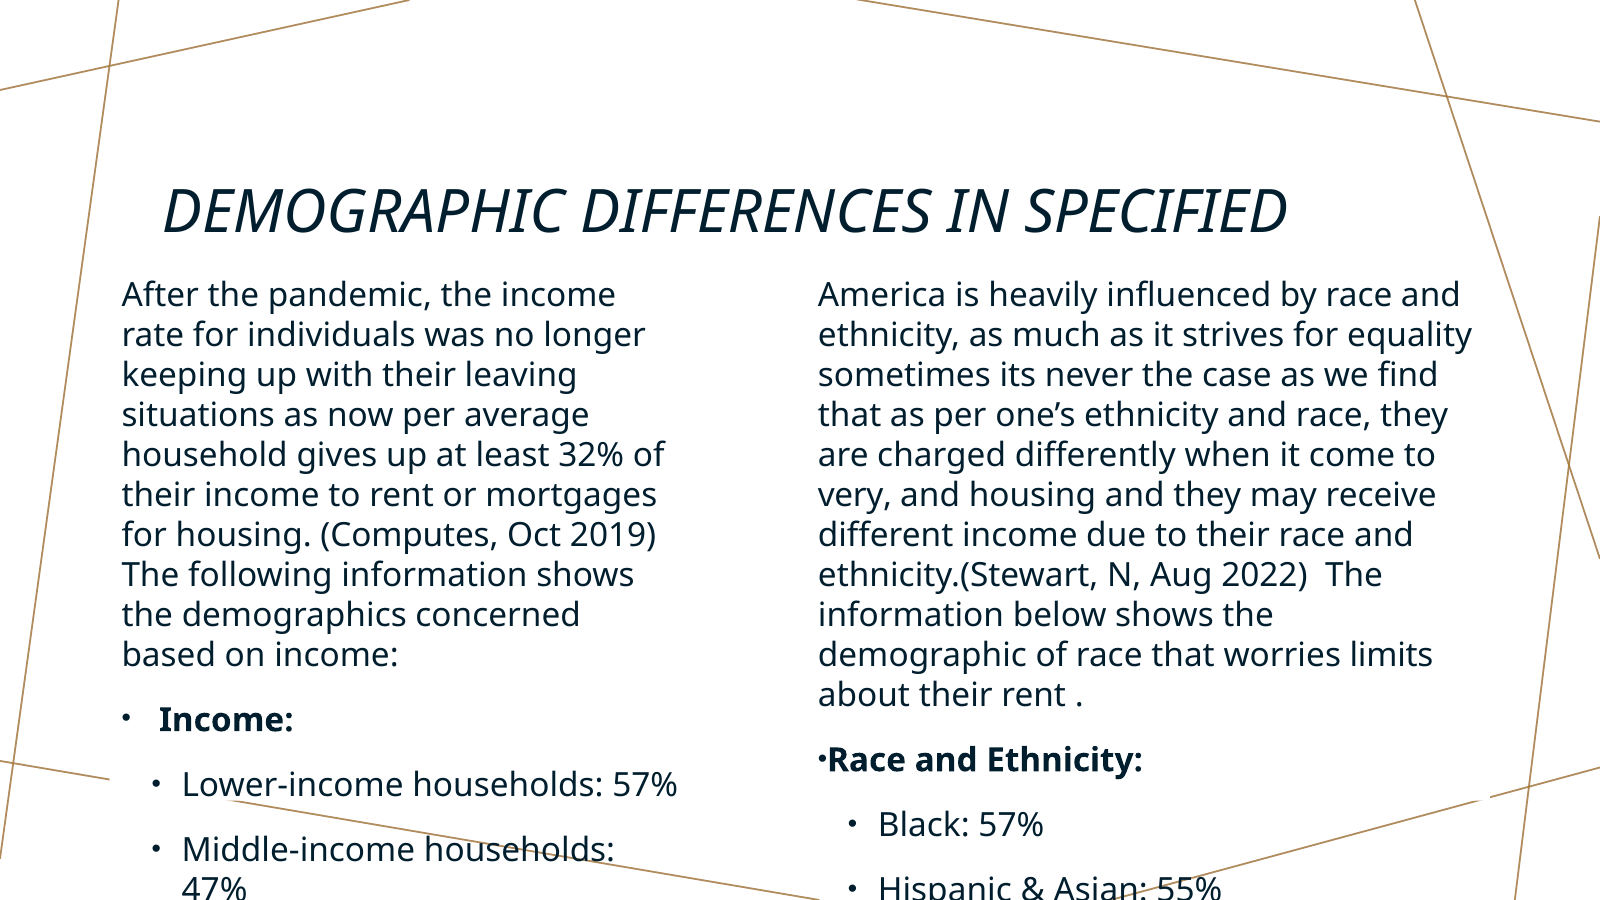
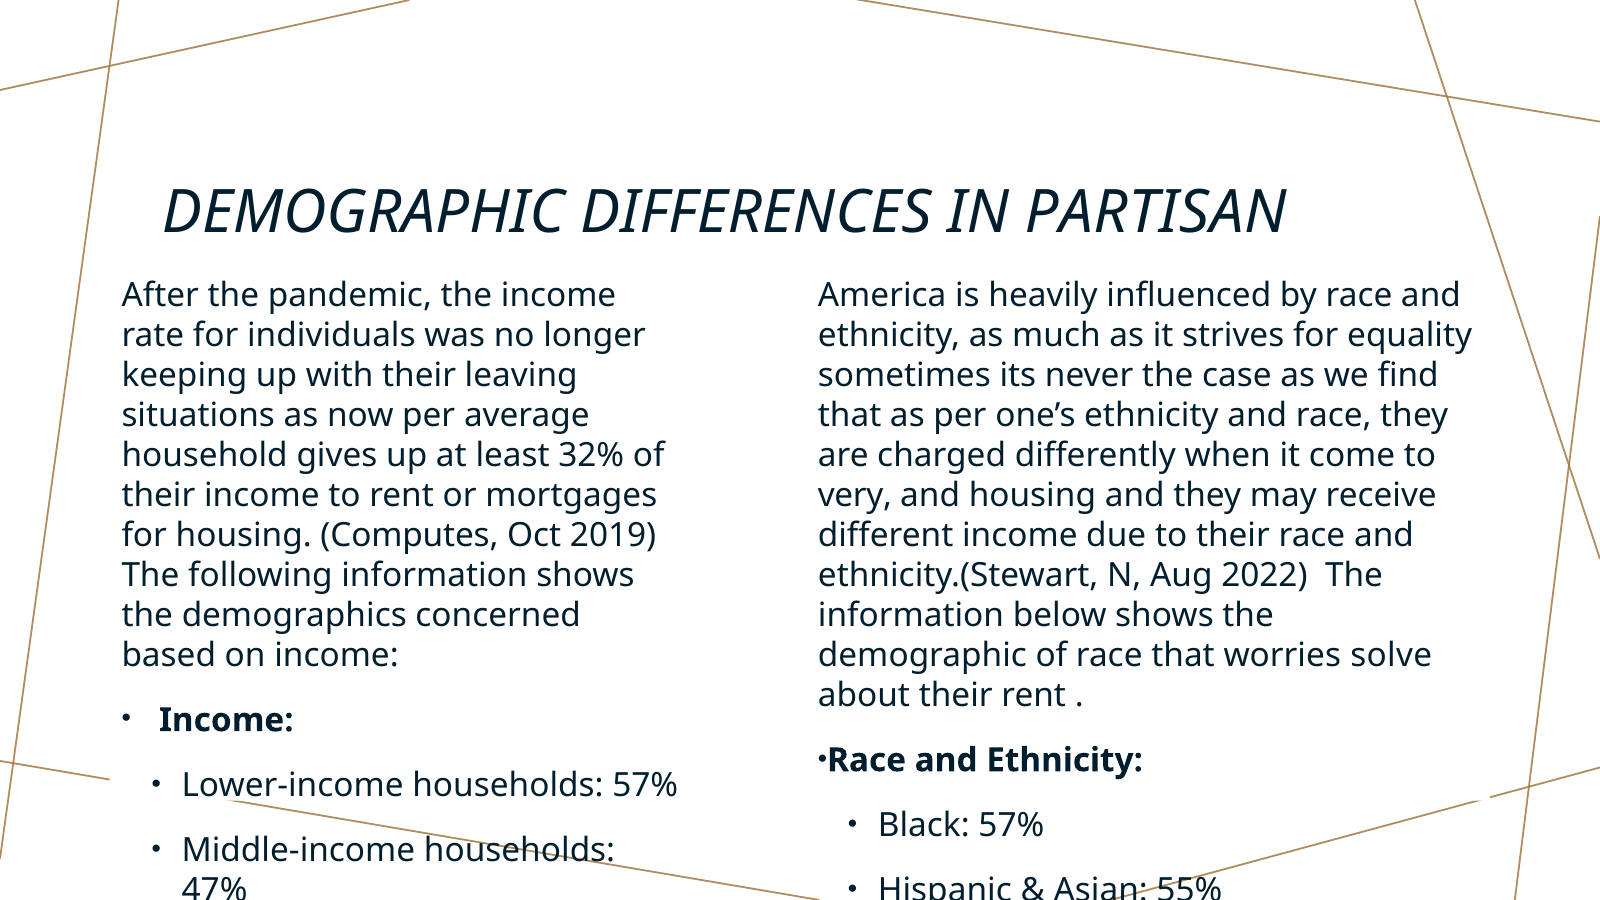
SPECIFIED: SPECIFIED -> PARTISAN
limits: limits -> solve
